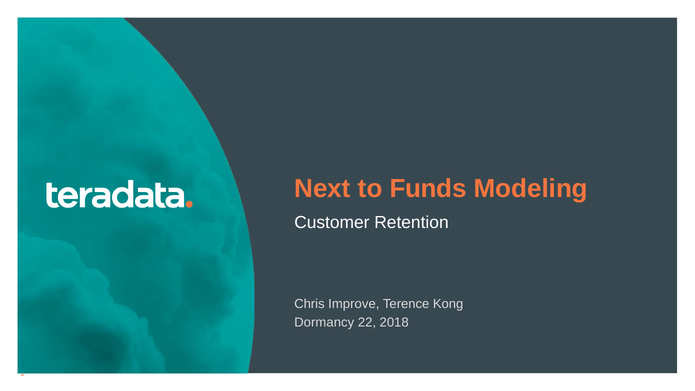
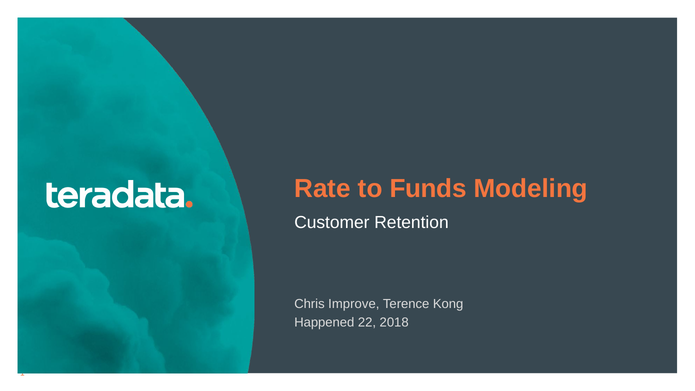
Next: Next -> Rate
Dormancy: Dormancy -> Happened
